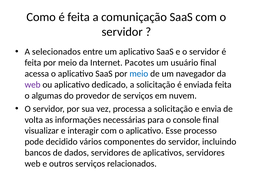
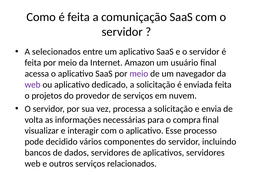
Pacotes: Pacotes -> Amazon
meio at (139, 74) colour: blue -> purple
algumas: algumas -> projetos
console: console -> compra
